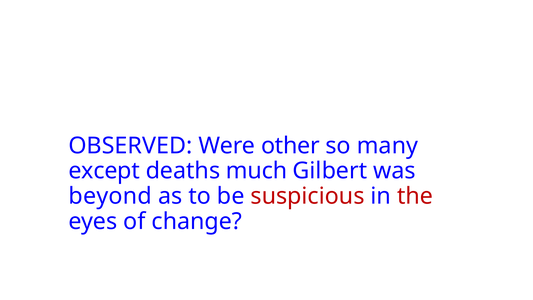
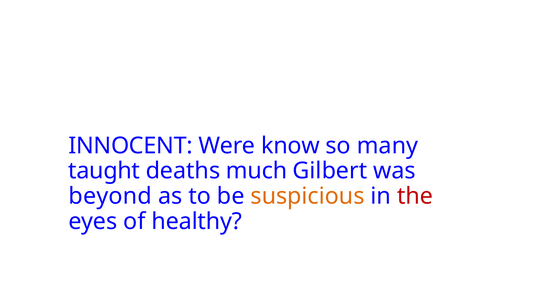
OBSERVED: OBSERVED -> INNOCENT
other: other -> know
except: except -> taught
suspicious colour: red -> orange
change: change -> healthy
